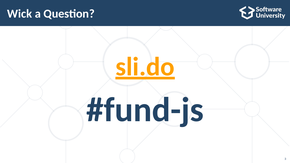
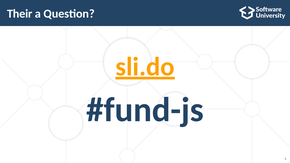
Wick: Wick -> Their
